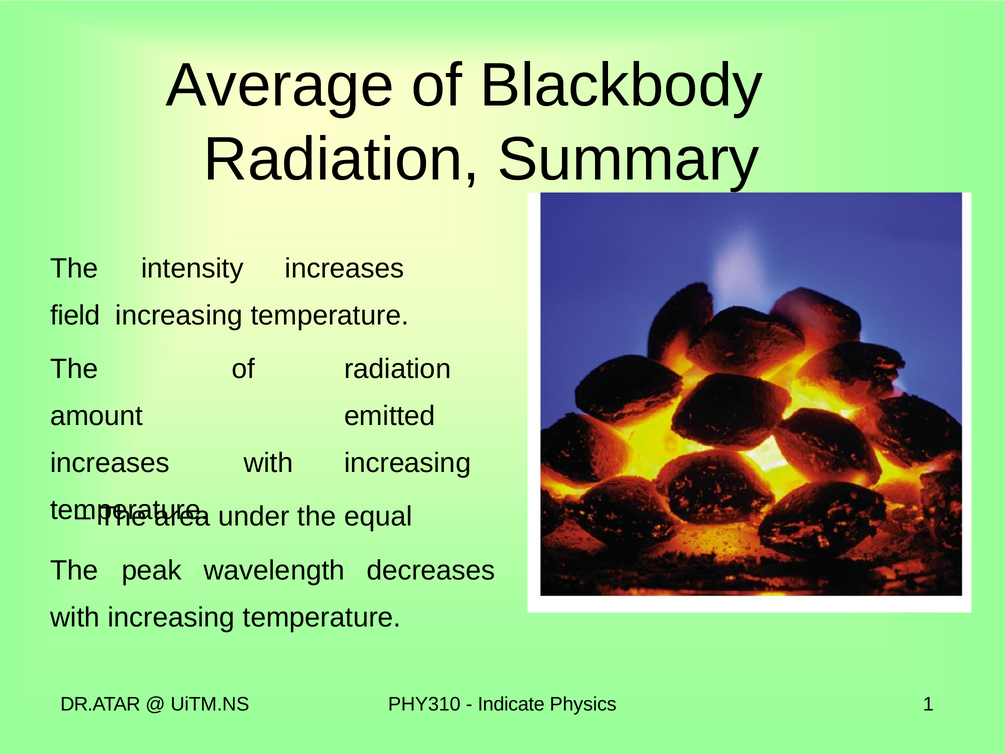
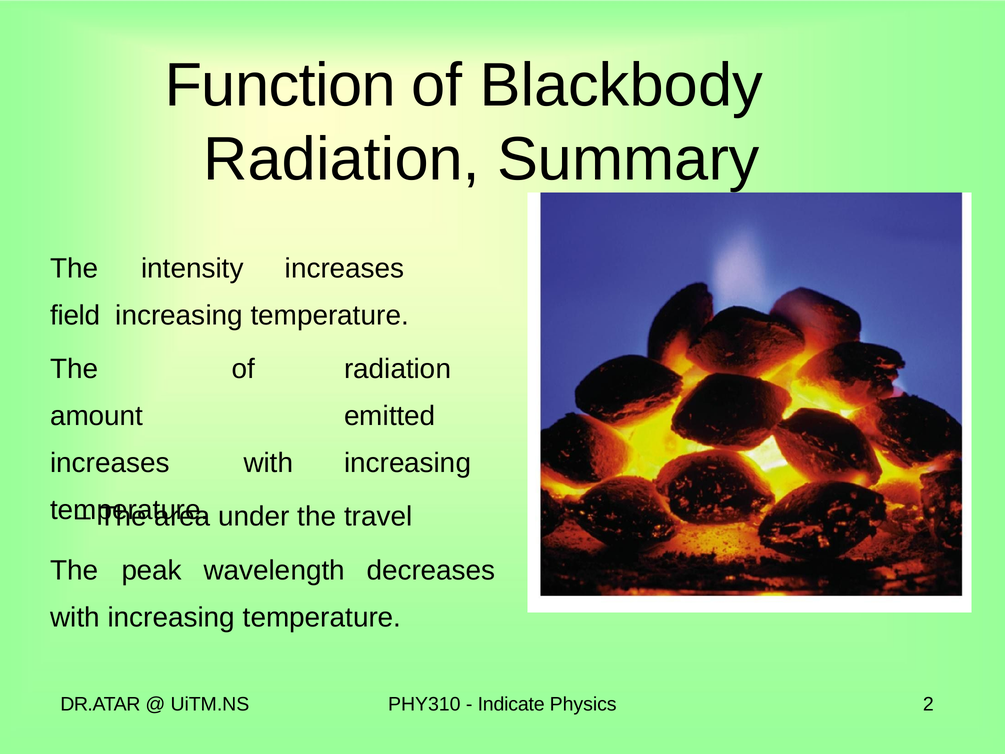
Average: Average -> Function
equal: equal -> travel
1: 1 -> 2
